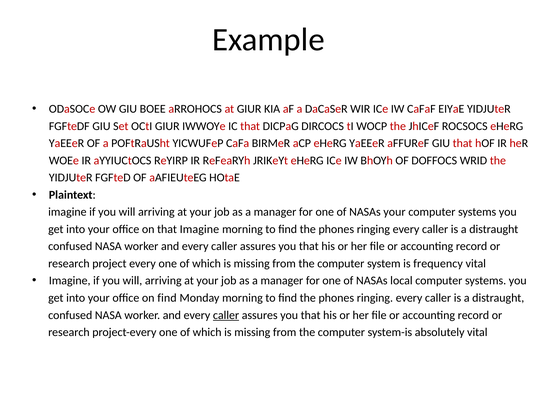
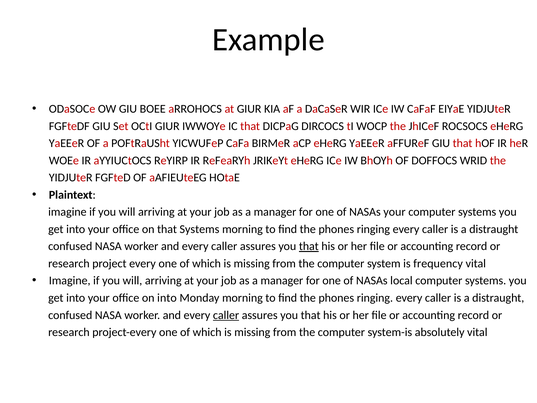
that Imagine: Imagine -> Systems
that at (309, 246) underline: none -> present
on find: find -> into
